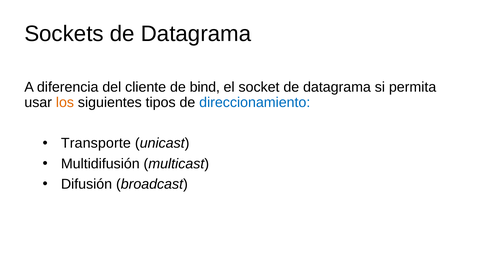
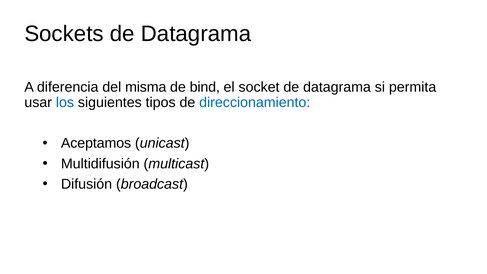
cliente: cliente -> misma
los colour: orange -> blue
Transporte: Transporte -> Aceptamos
